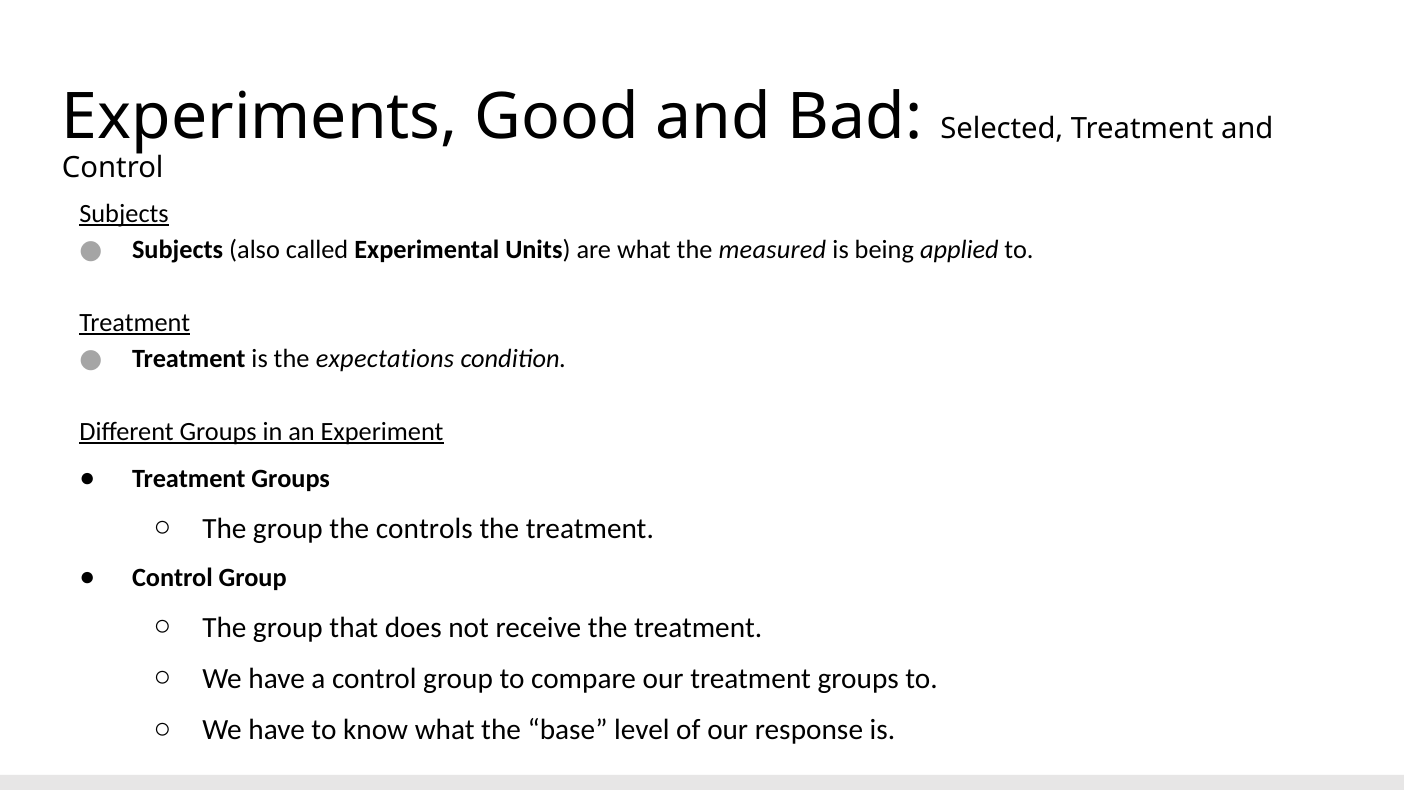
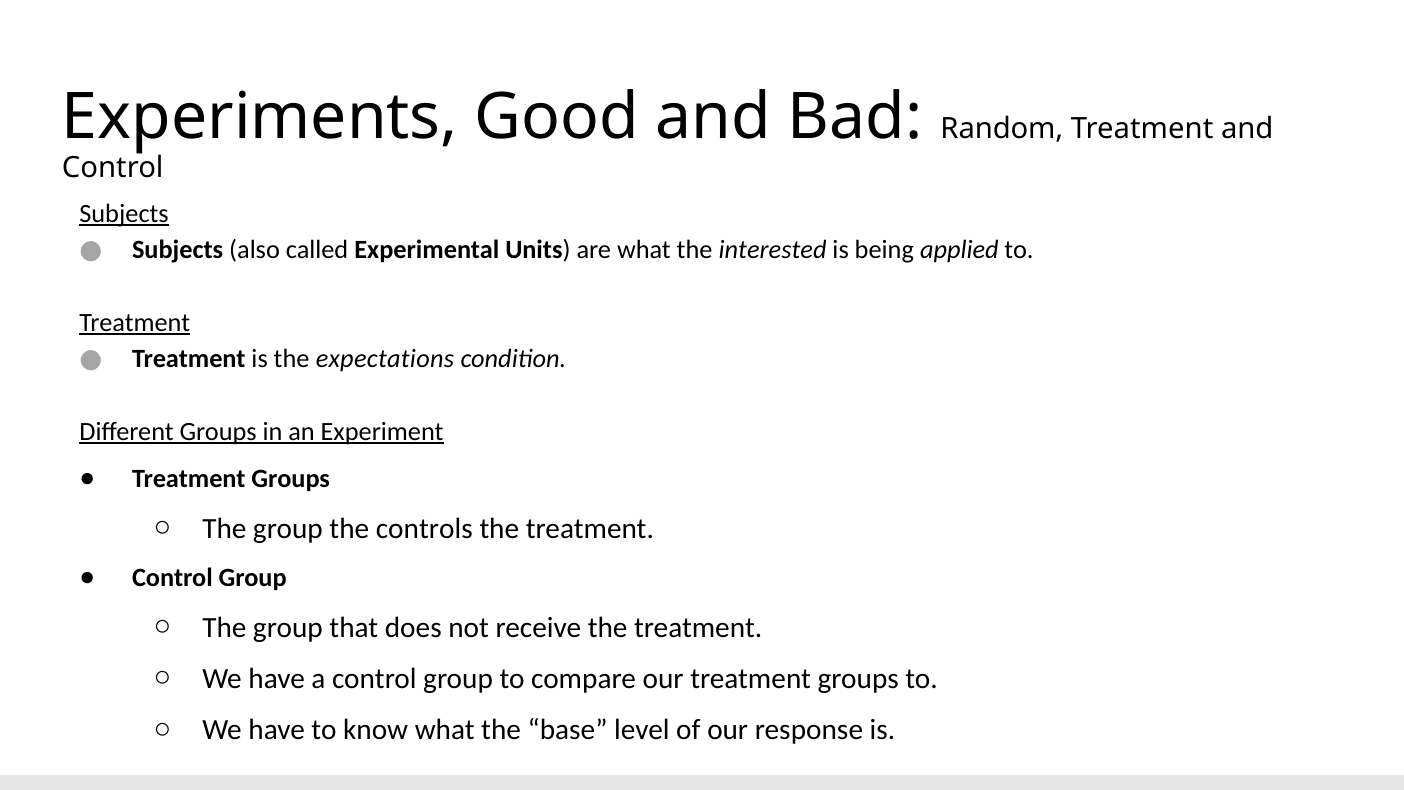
Selected: Selected -> Random
measured: measured -> interested
